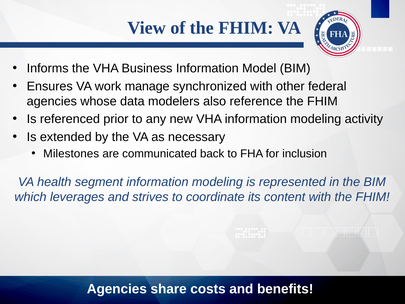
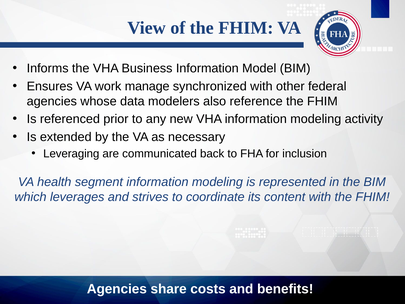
Milestones: Milestones -> Leveraging
